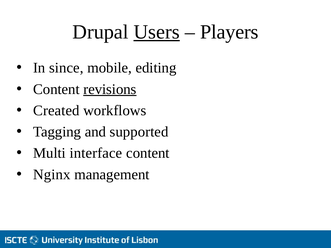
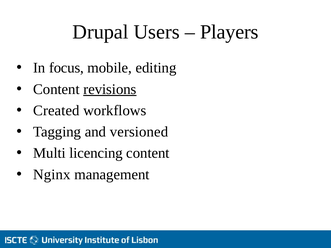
Users underline: present -> none
since: since -> focus
supported: supported -> versioned
interface: interface -> licencing
